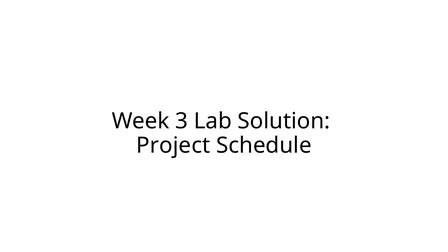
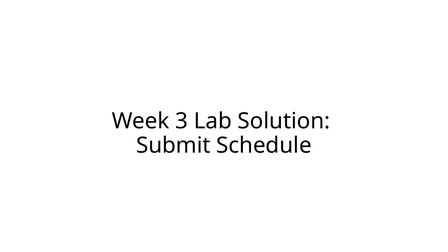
Project: Project -> Submit
